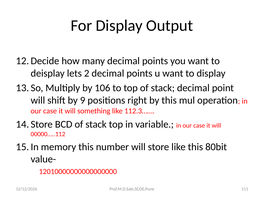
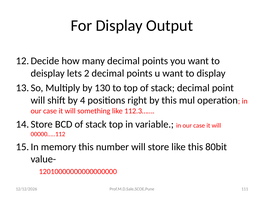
106: 106 -> 130
9: 9 -> 4
